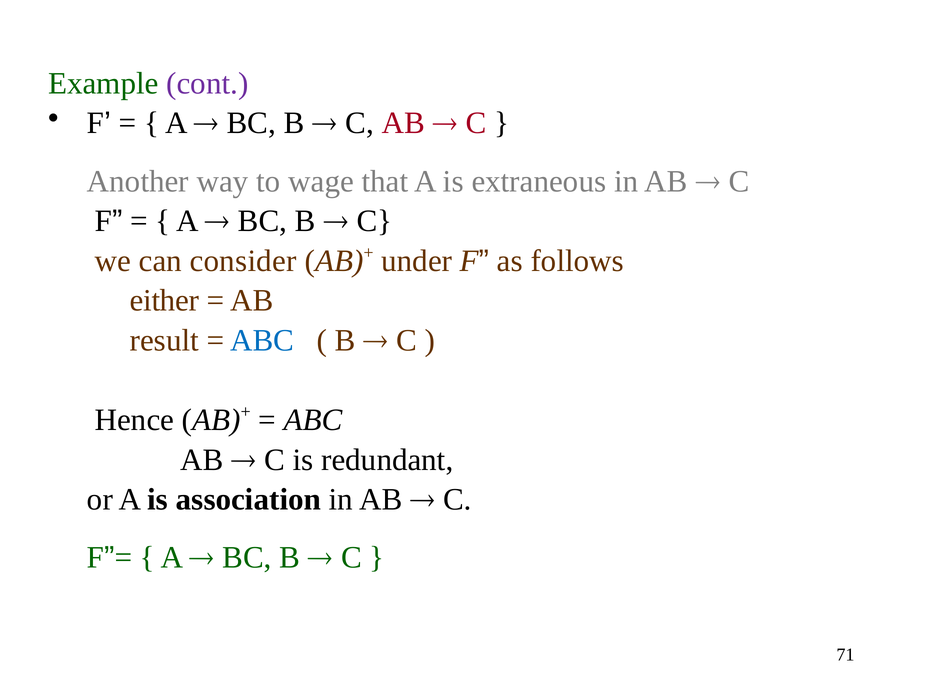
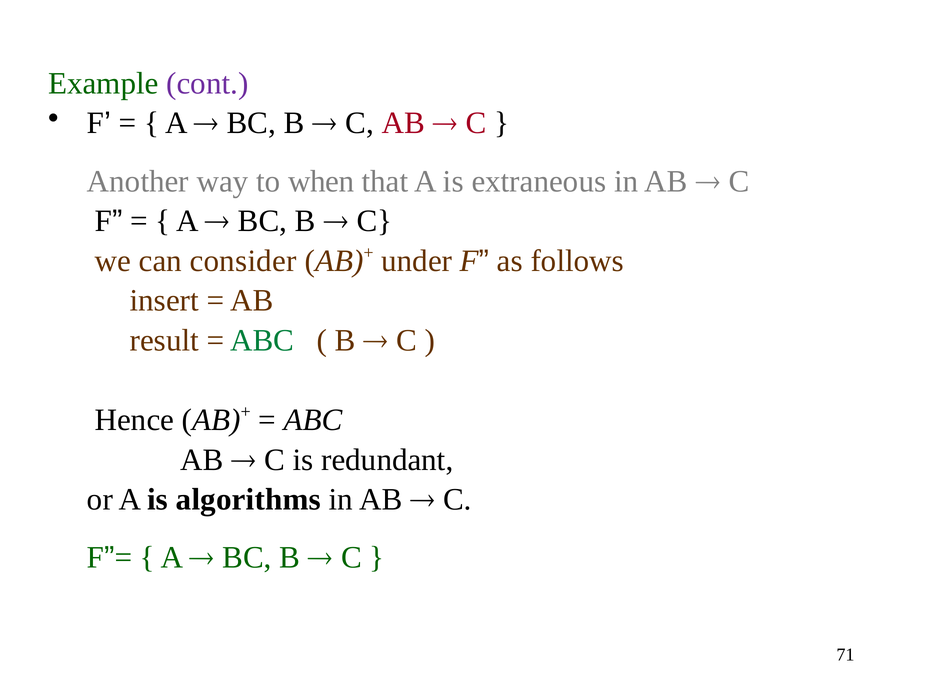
wage: wage -> when
either: either -> insert
ABC at (262, 341) colour: blue -> green
association: association -> algorithms
